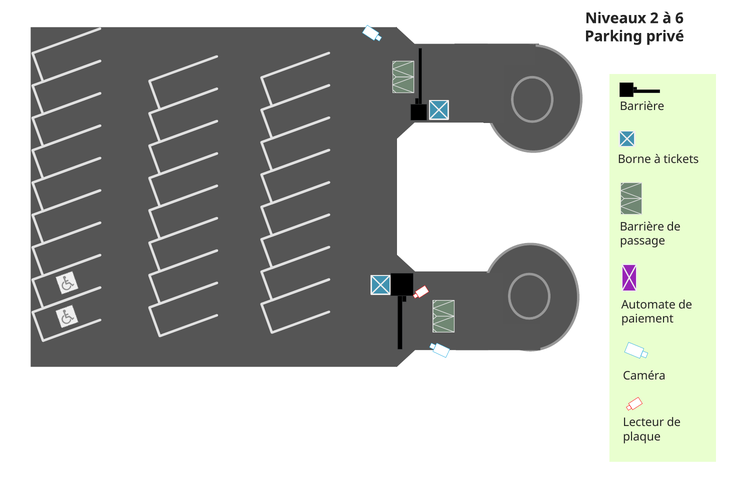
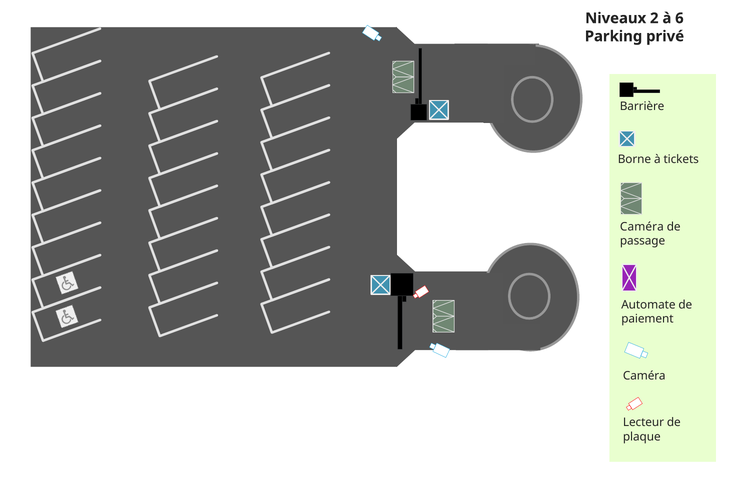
Barrière at (642, 227): Barrière -> Caméra
